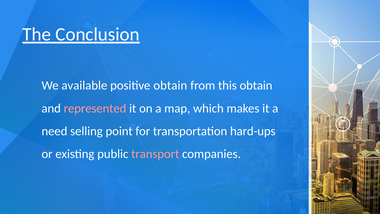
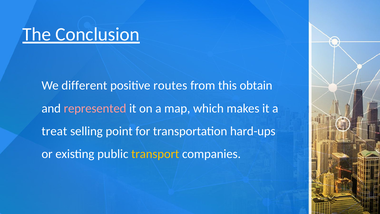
available: available -> different
positive obtain: obtain -> routes
need: need -> treat
transport colour: pink -> yellow
